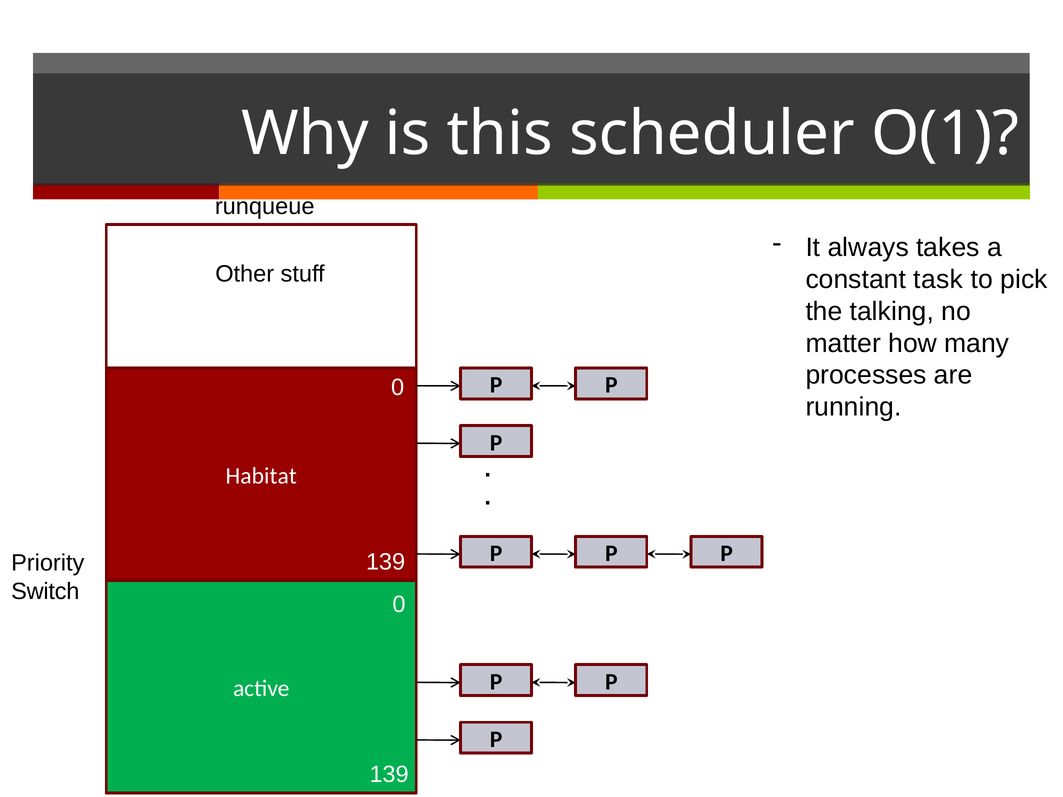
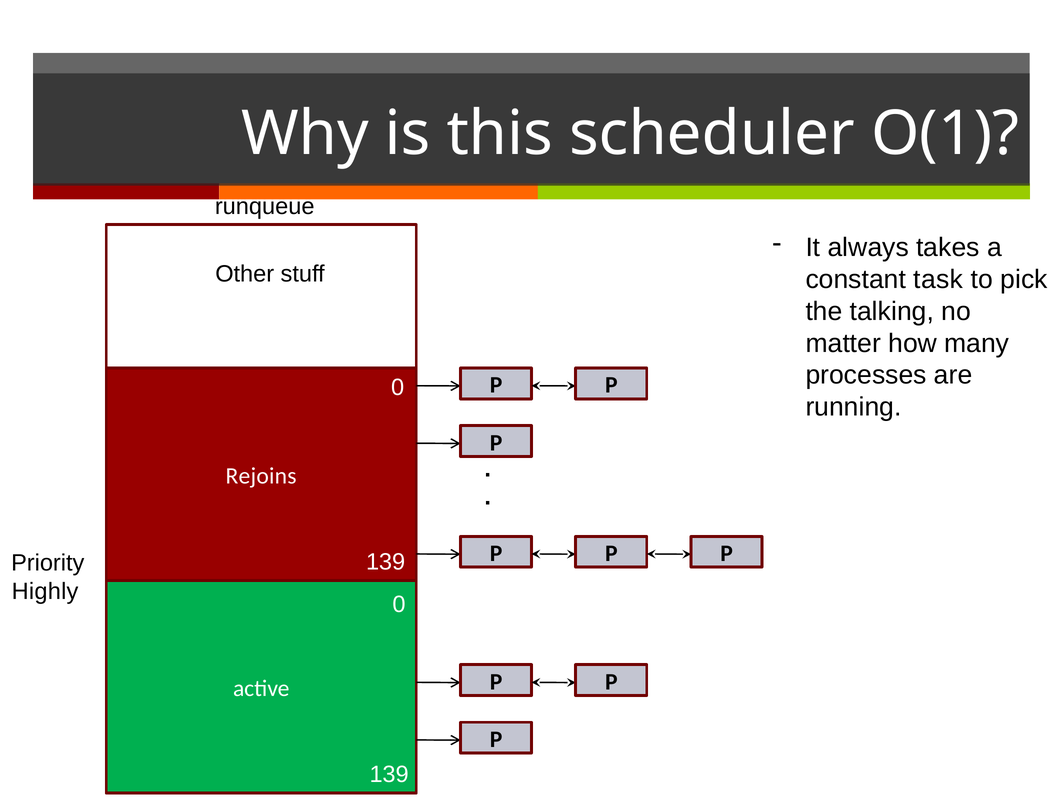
Habitat: Habitat -> Rejoins
Switch: Switch -> Highly
